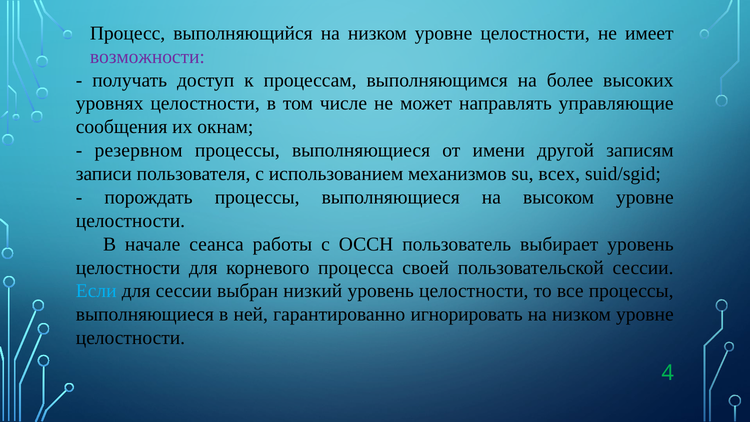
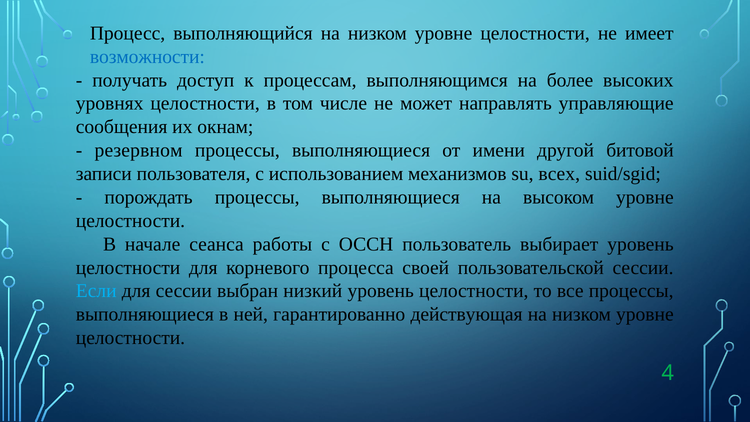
возможности colour: purple -> blue
записям: записям -> битовой
игнорировать: игнорировать -> действующая
